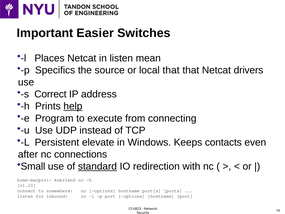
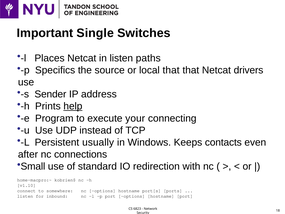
Easier: Easier -> Single
mean: mean -> paths
Correct: Correct -> Sender
from: from -> your
elevate: elevate -> usually
standard underline: present -> none
